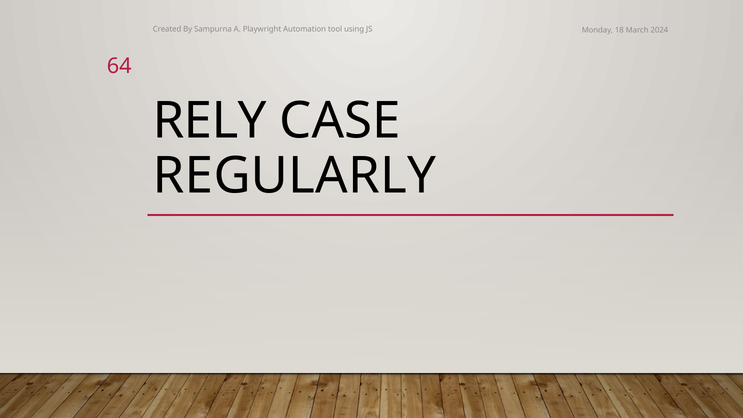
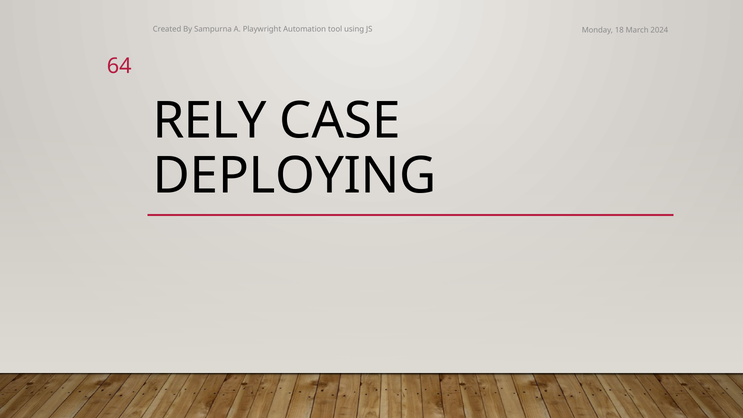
REGULARLY: REGULARLY -> DEPLOYING
